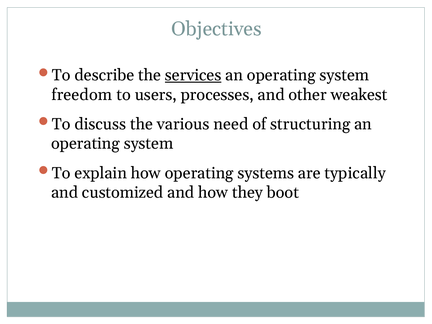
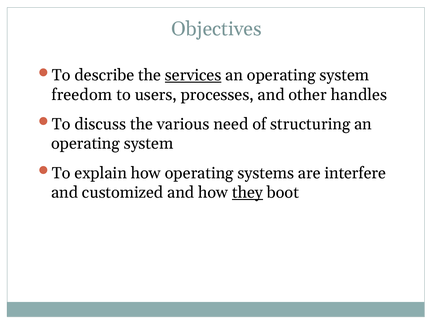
weakest: weakest -> handles
typically: typically -> interfere
they underline: none -> present
